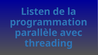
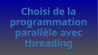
Listen: Listen -> Choisi
